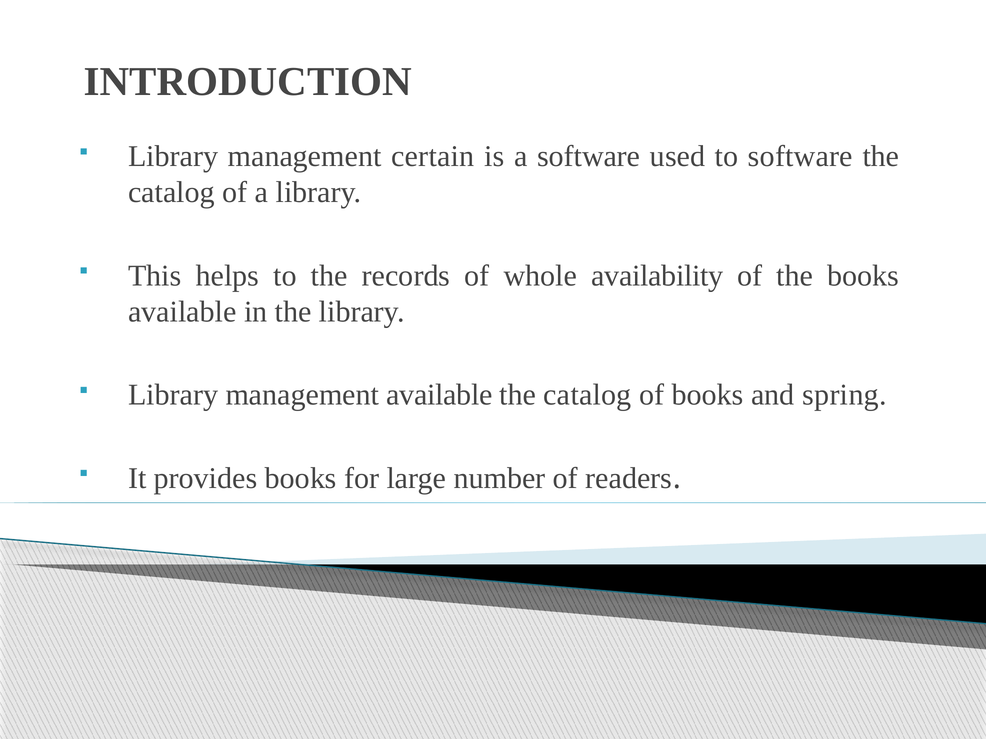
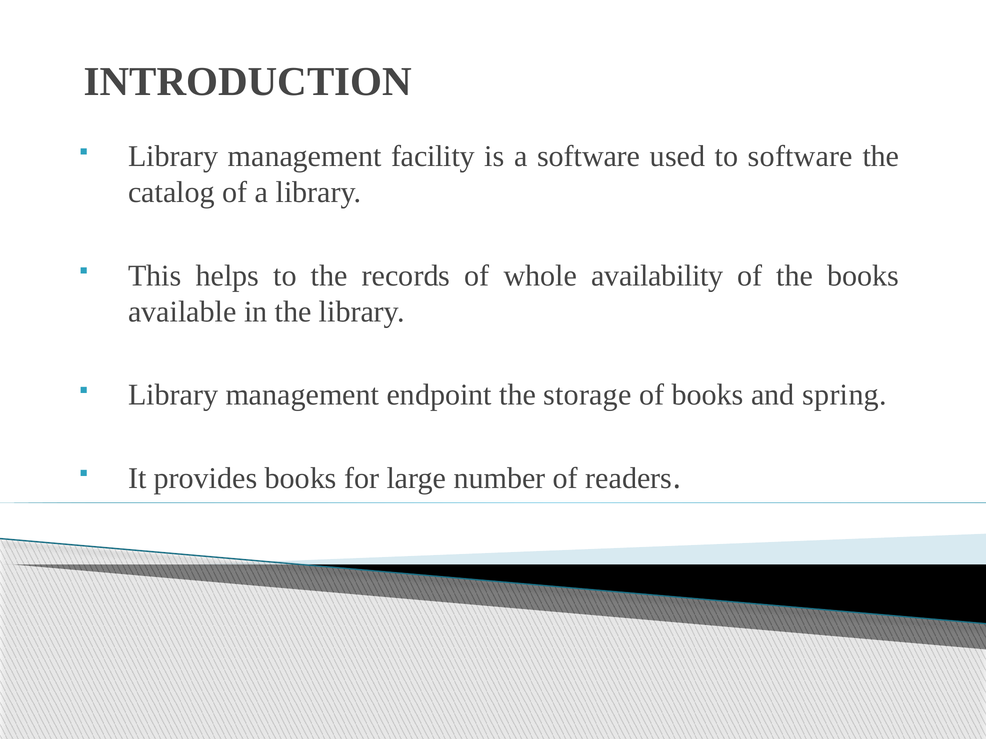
certain: certain -> facility
management available: available -> endpoint
catalog at (587, 395): catalog -> storage
